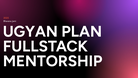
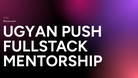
PLAN: PLAN -> PUSH
